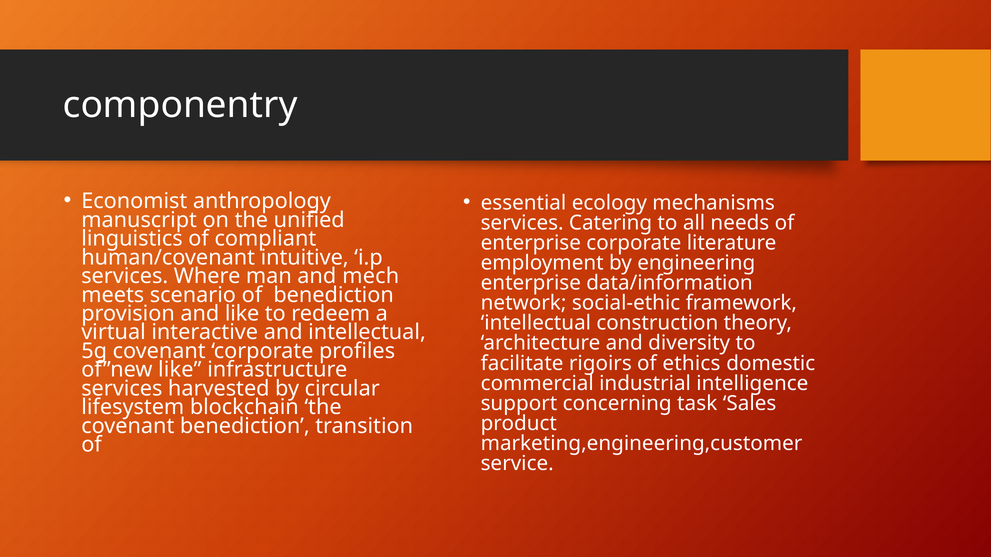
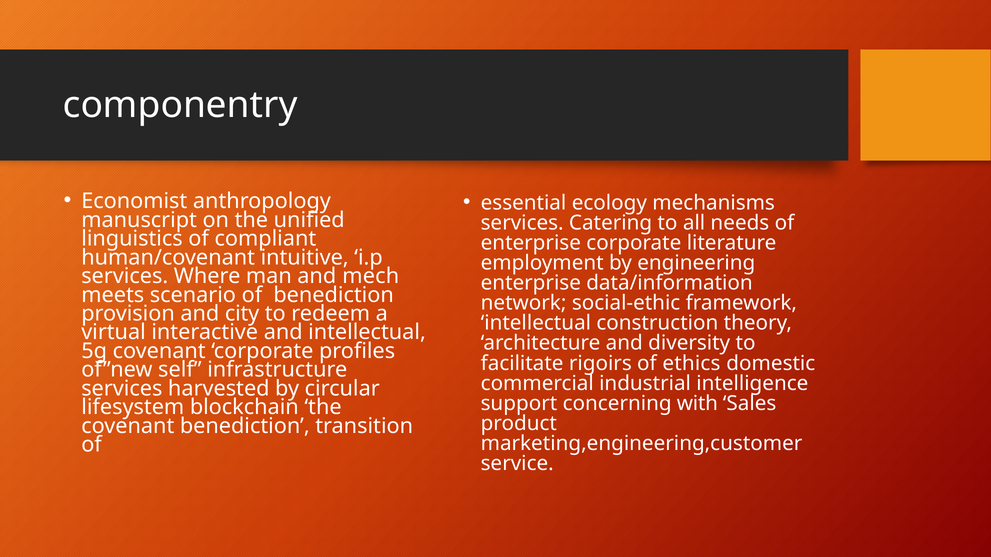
and like: like -> city
of”new like: like -> self
task: task -> with
